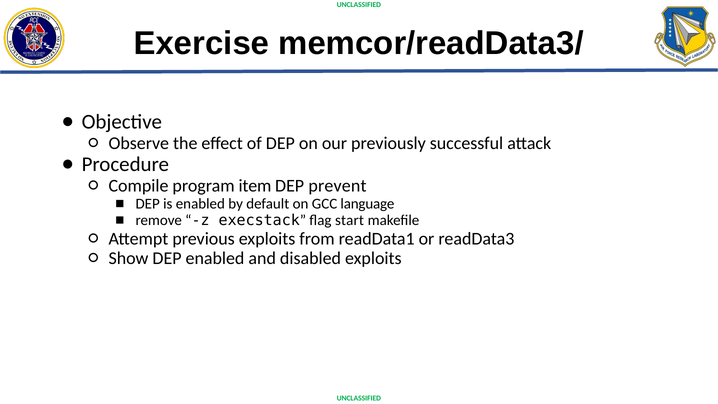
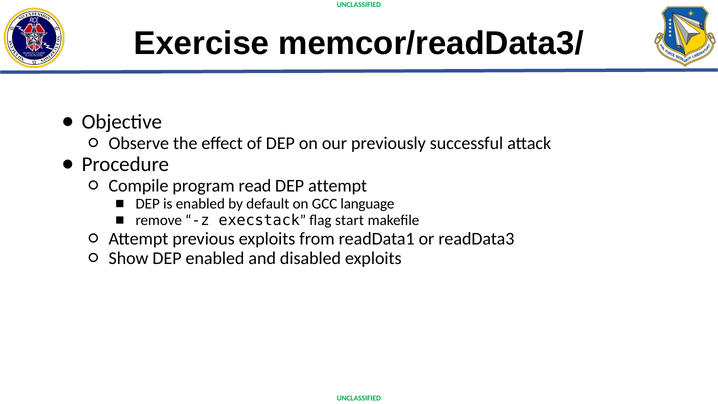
item: item -> read
DEP prevent: prevent -> attempt
